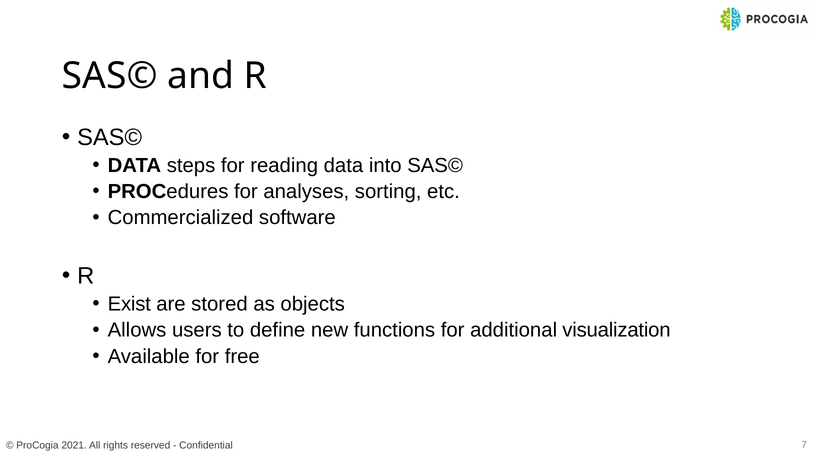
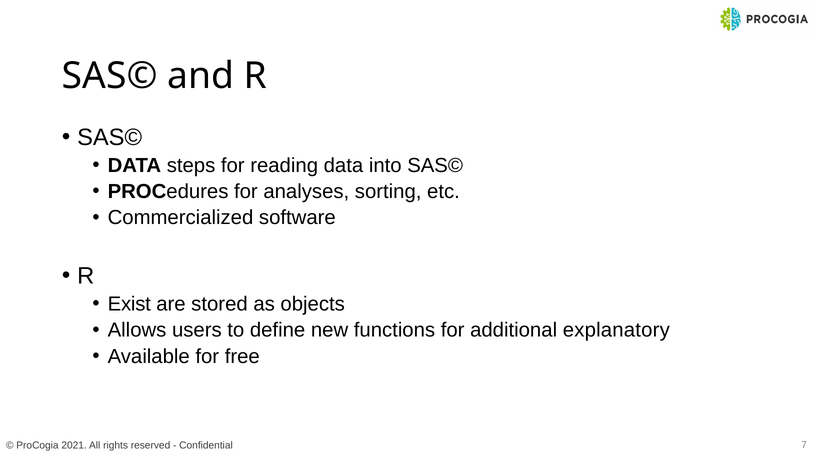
visualization: visualization -> explanatory
